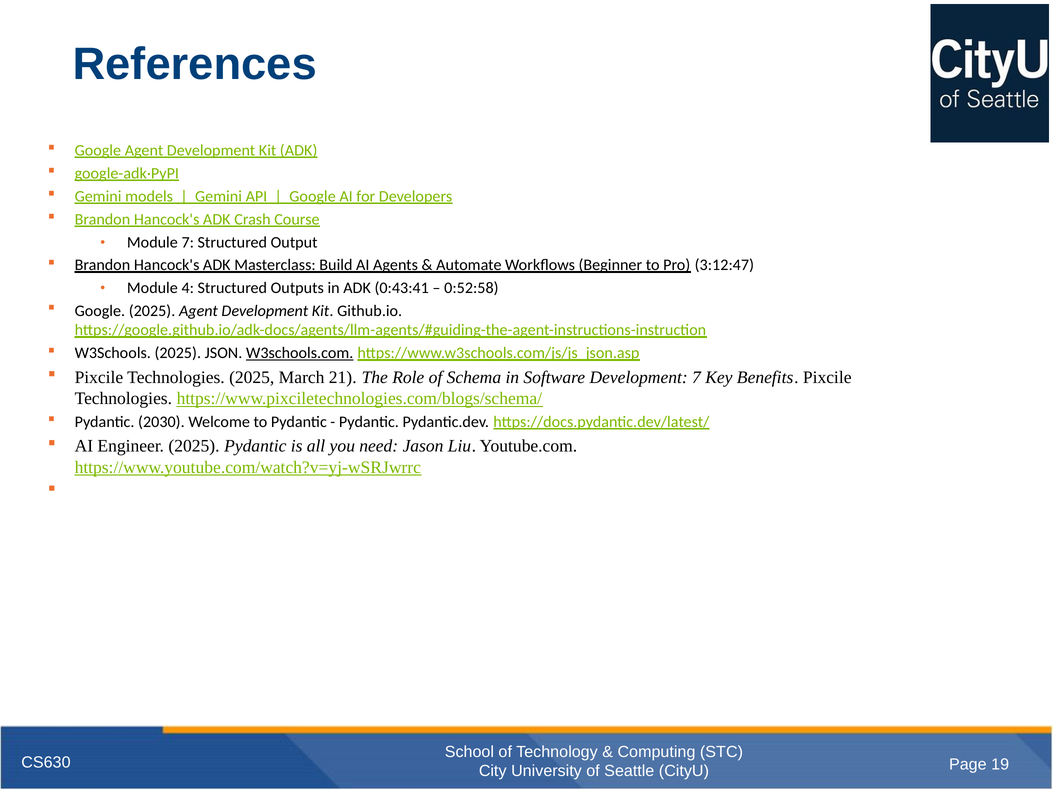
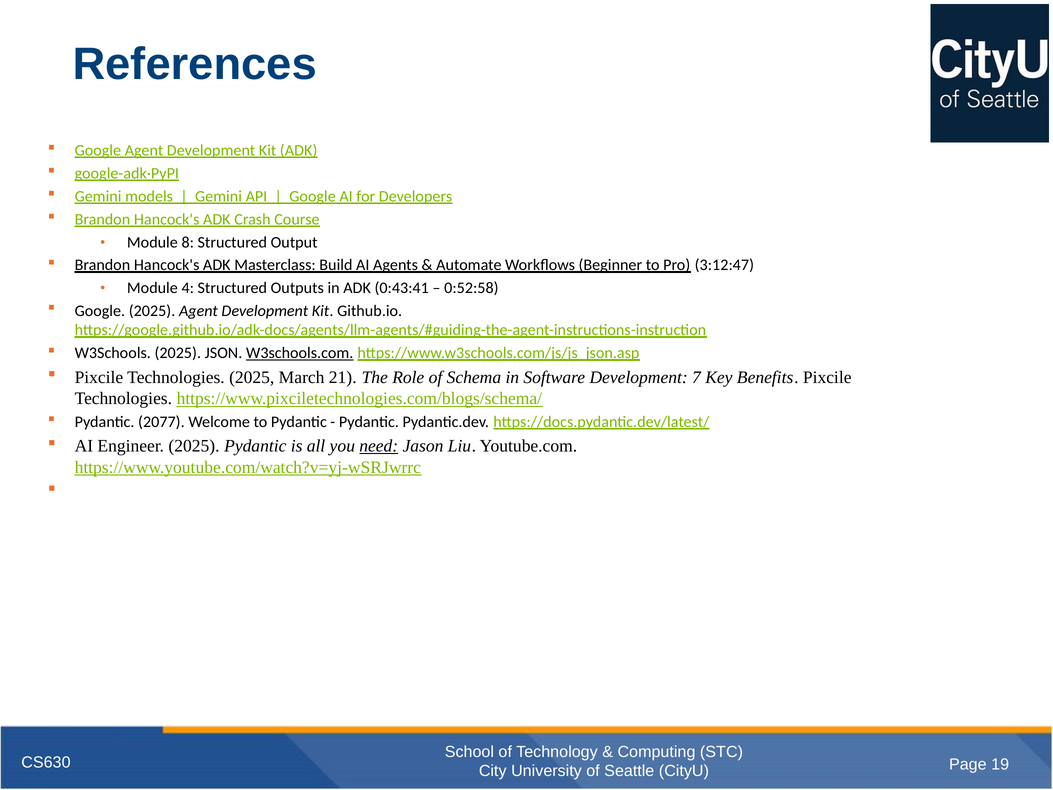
Module 7: 7 -> 8
2030: 2030 -> 2077
need underline: none -> present
